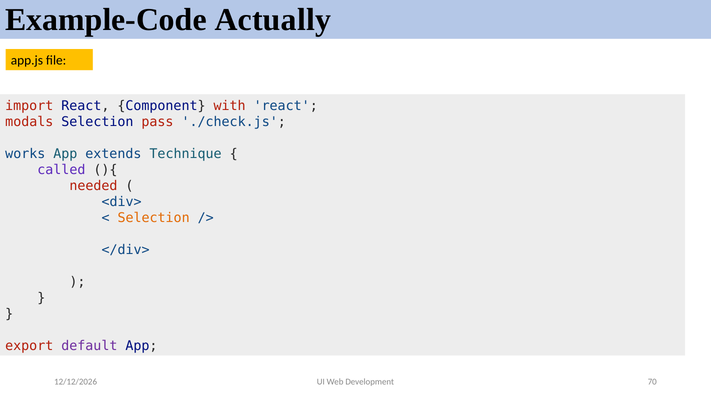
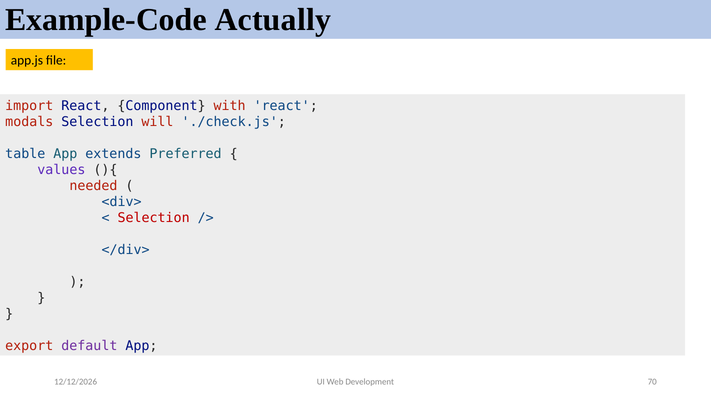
pass: pass -> will
works: works -> table
Technique: Technique -> Preferred
called: called -> values
Selection at (154, 218) colour: orange -> red
